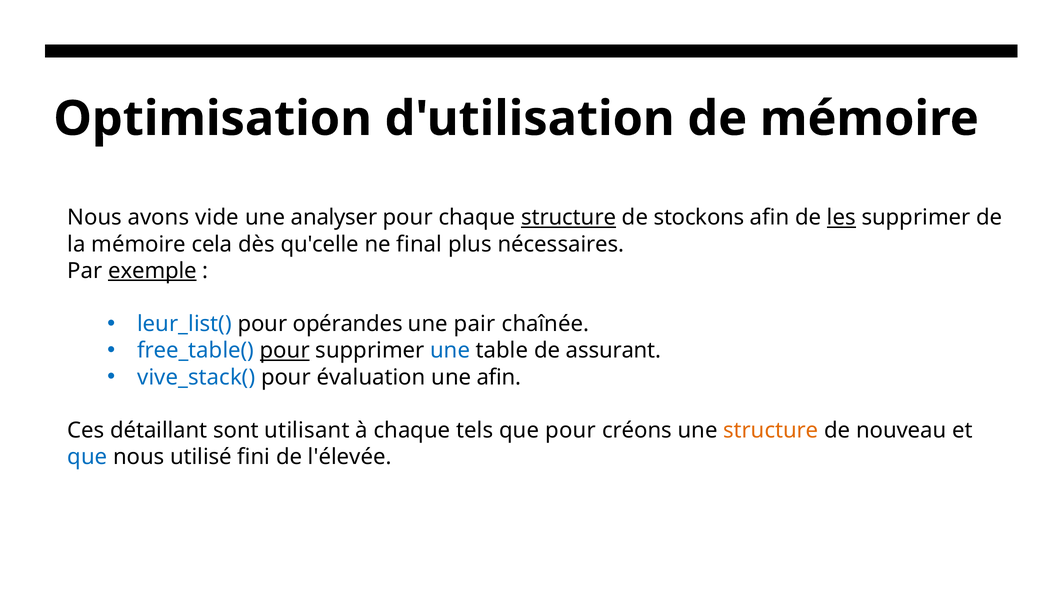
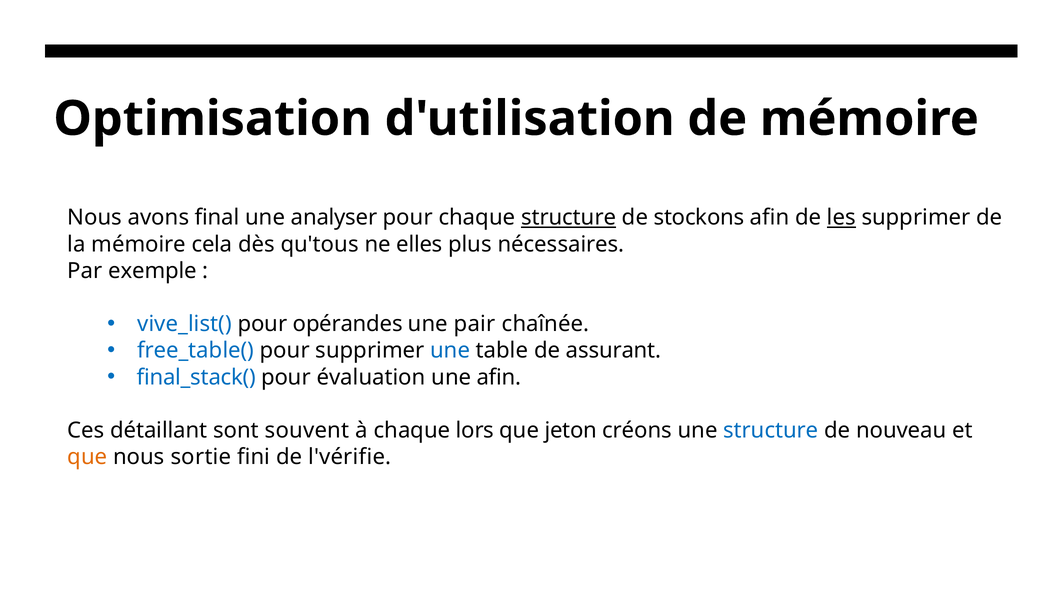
vide: vide -> final
qu'celle: qu'celle -> qu'tous
final: final -> elles
exemple underline: present -> none
leur_list(: leur_list( -> vive_list(
pour at (285, 351) underline: present -> none
vive_stack(: vive_stack( -> final_stack(
utilisant: utilisant -> souvent
tels: tels -> lors
que pour: pour -> jeton
structure at (771, 430) colour: orange -> blue
que at (87, 457) colour: blue -> orange
utilisé: utilisé -> sortie
l'élevée: l'élevée -> l'vérifie
